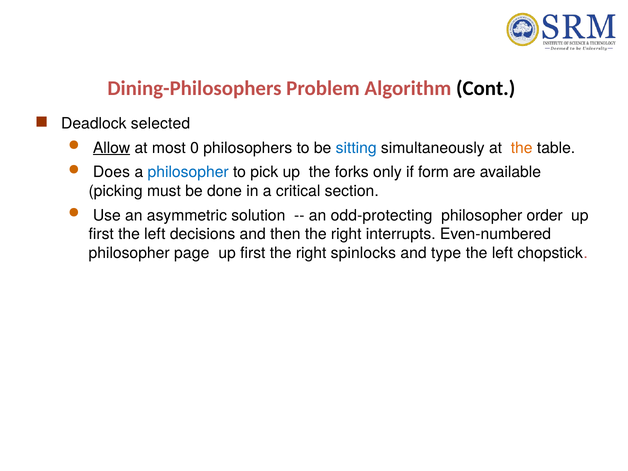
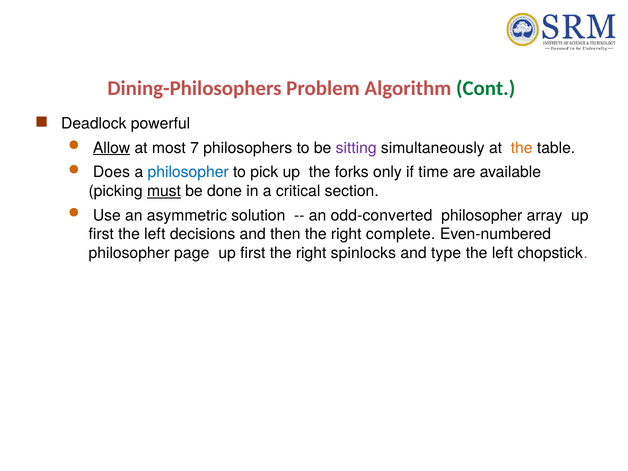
Cont colour: black -> green
selected: selected -> powerful
0: 0 -> 7
sitting colour: blue -> purple
form: form -> time
must underline: none -> present
odd-protecting: odd-protecting -> odd-converted
order: order -> array
interrupts: interrupts -> complete
